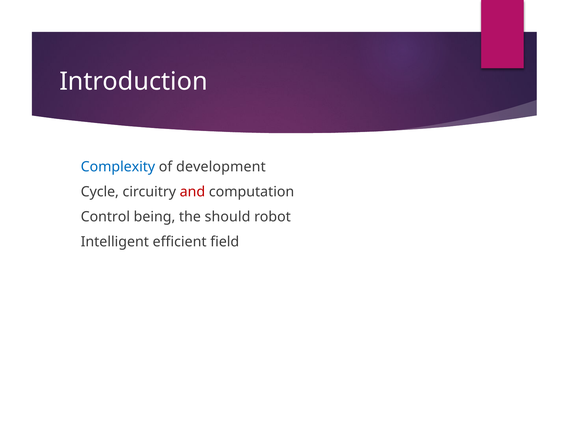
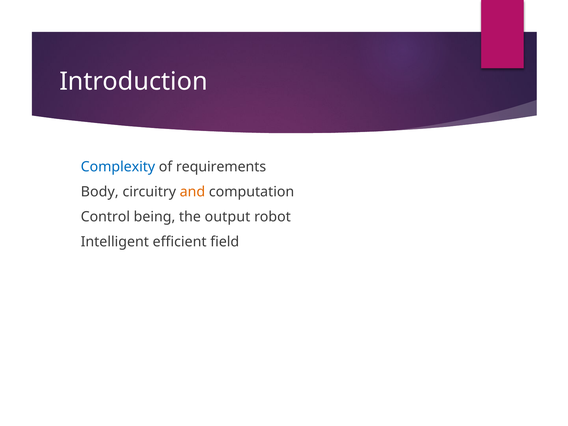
development: development -> requirements
Cycle: Cycle -> Body
and colour: red -> orange
should: should -> output
